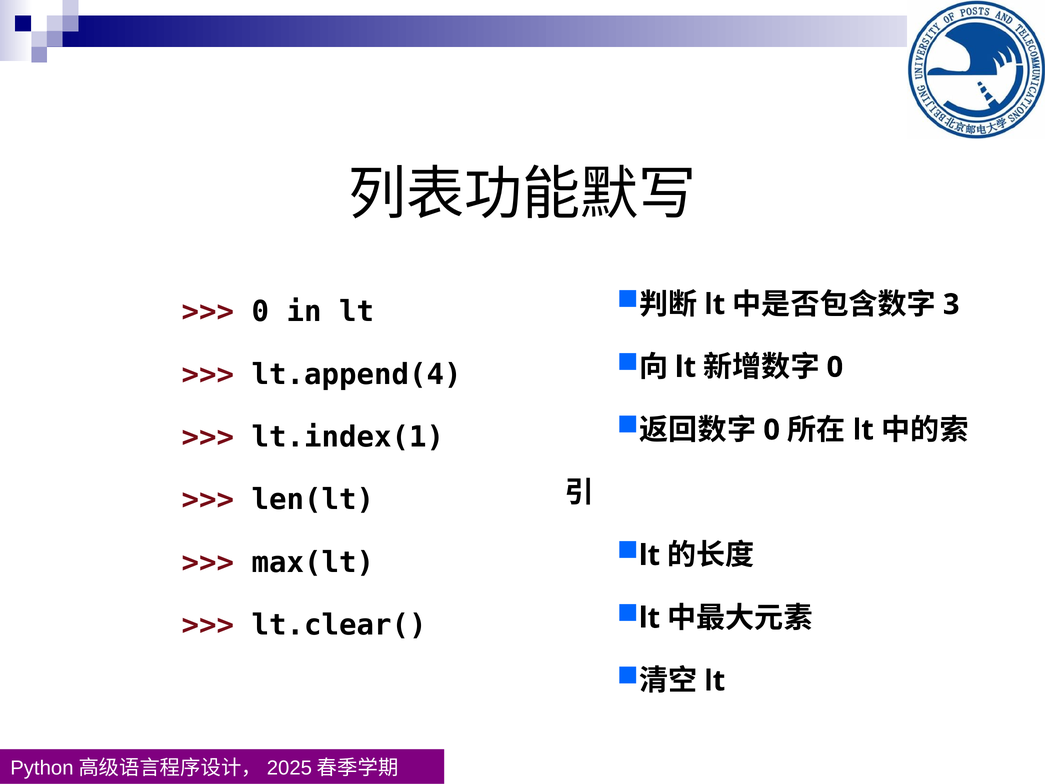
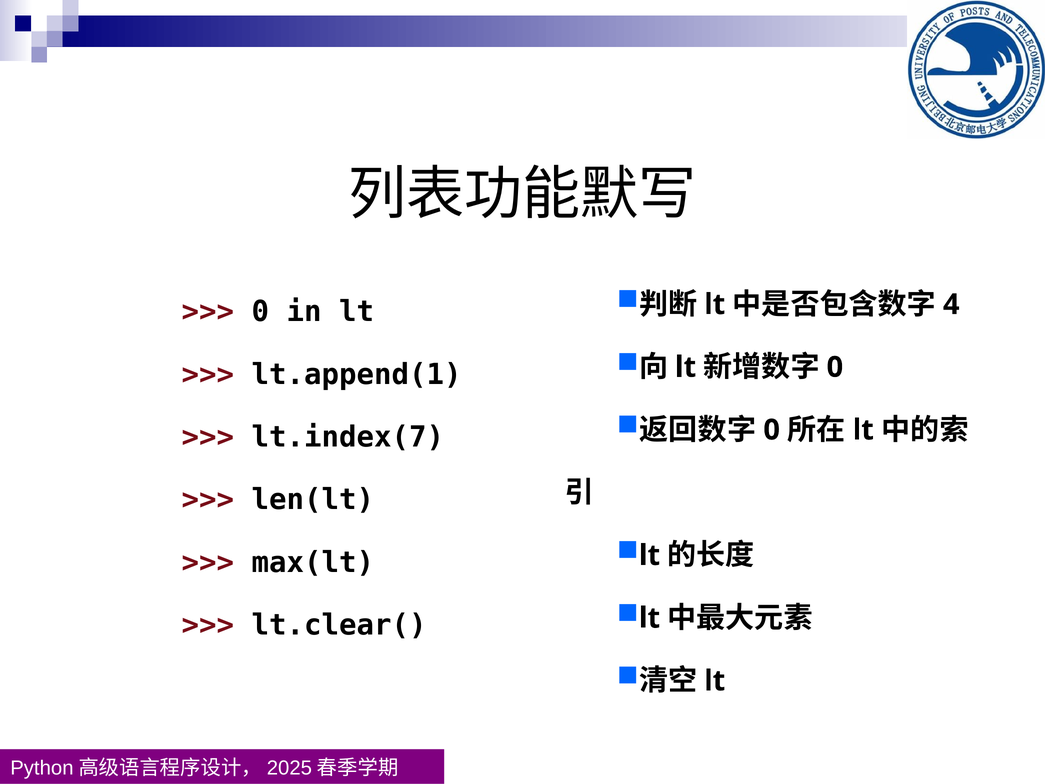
3: 3 -> 4
lt.append(4: lt.append(4 -> lt.append(1
lt.index(1: lt.index(1 -> lt.index(7
